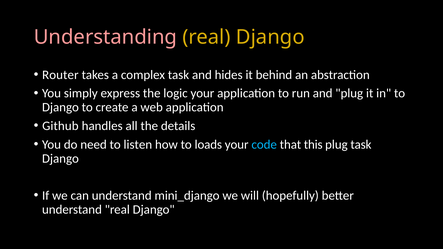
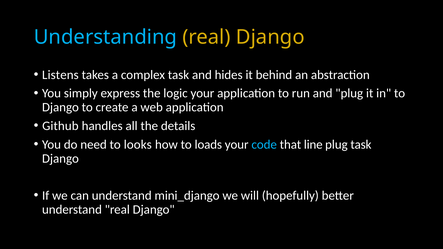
Understanding colour: pink -> light blue
Router: Router -> Listens
listen: listen -> looks
this: this -> line
